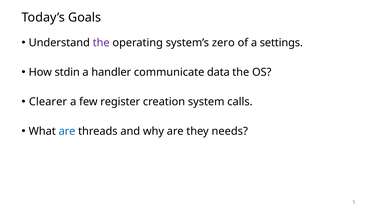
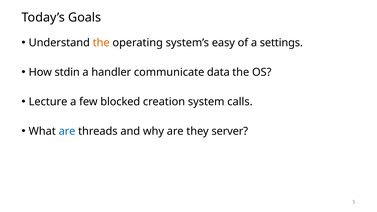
the at (101, 43) colour: purple -> orange
zero: zero -> easy
Clearer: Clearer -> Lecture
register: register -> blocked
needs: needs -> server
